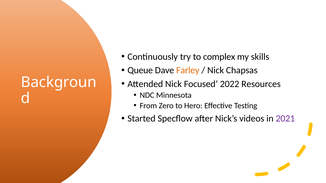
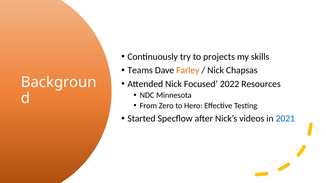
complex: complex -> projects
Queue: Queue -> Teams
2021 colour: purple -> blue
